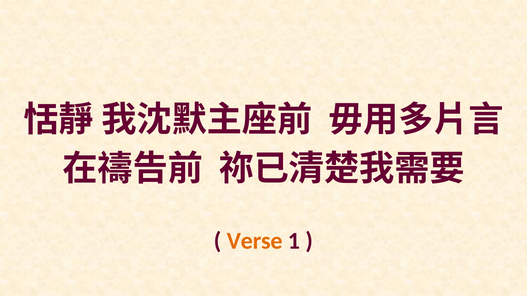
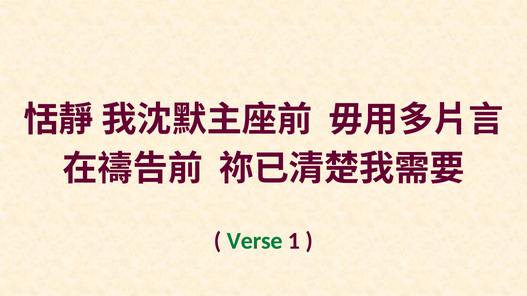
Verse colour: orange -> green
